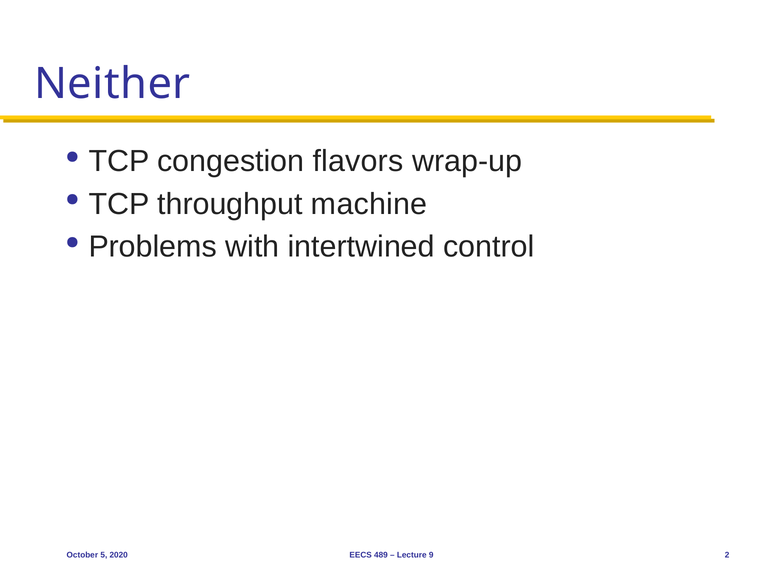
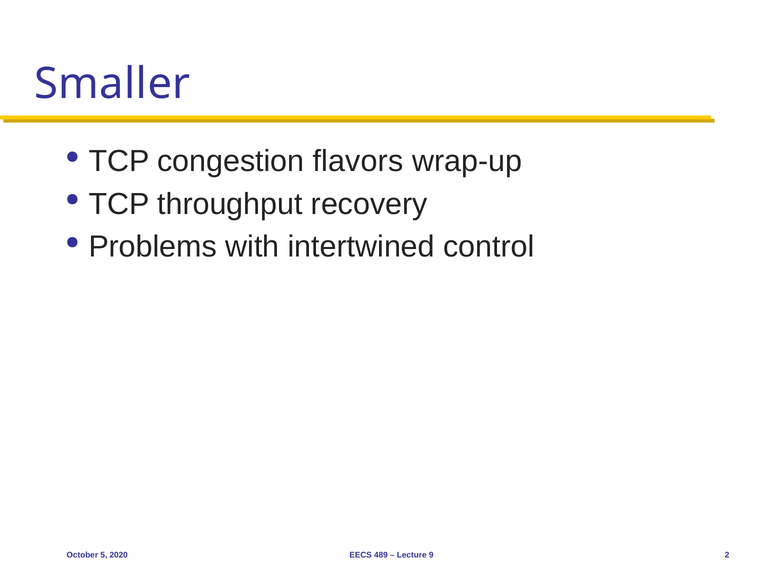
Neither: Neither -> Smaller
machine: machine -> recovery
